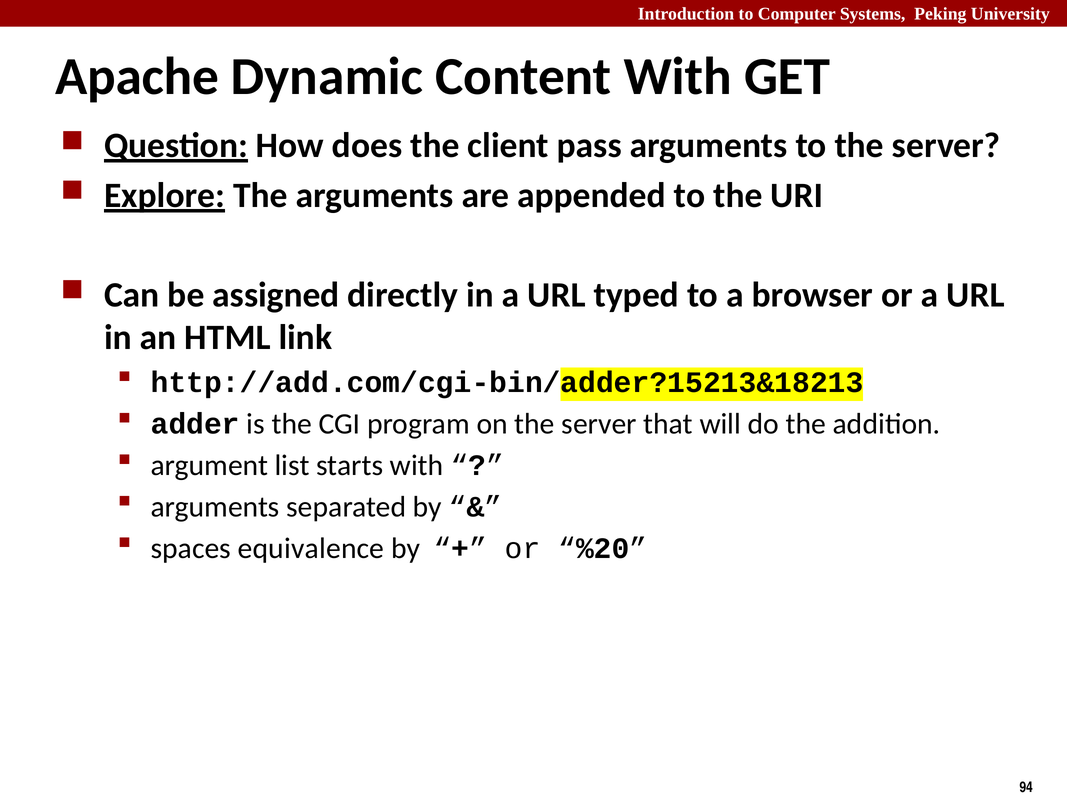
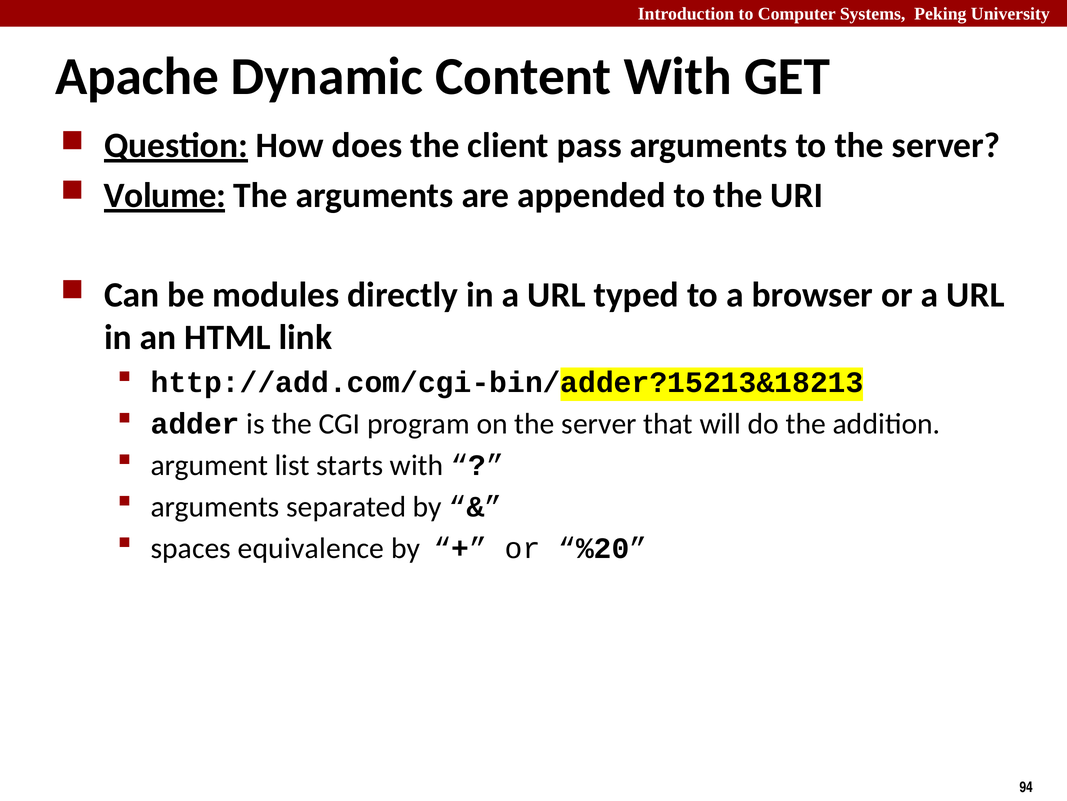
Explore: Explore -> Volume
assigned: assigned -> modules
